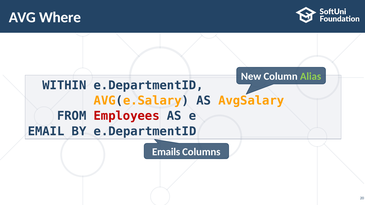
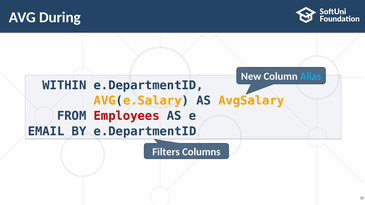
Where: Where -> During
Alias colour: light green -> light blue
Emails: Emails -> Filters
